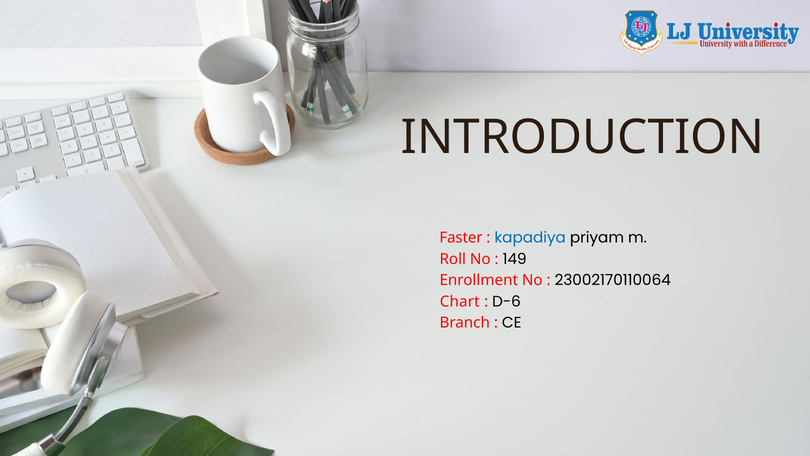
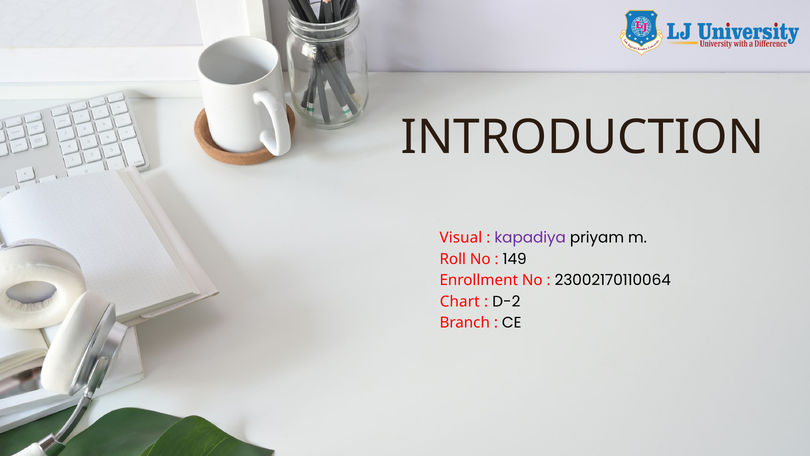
Faster: Faster -> Visual
kapadiya colour: blue -> purple
D-6: D-6 -> D-2
